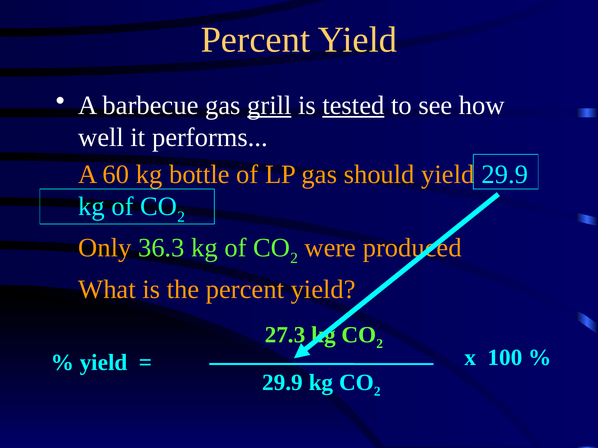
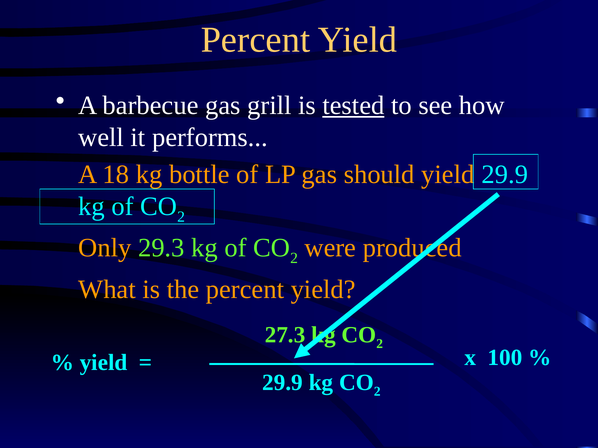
grill underline: present -> none
60: 60 -> 18
36.3: 36.3 -> 29.3
